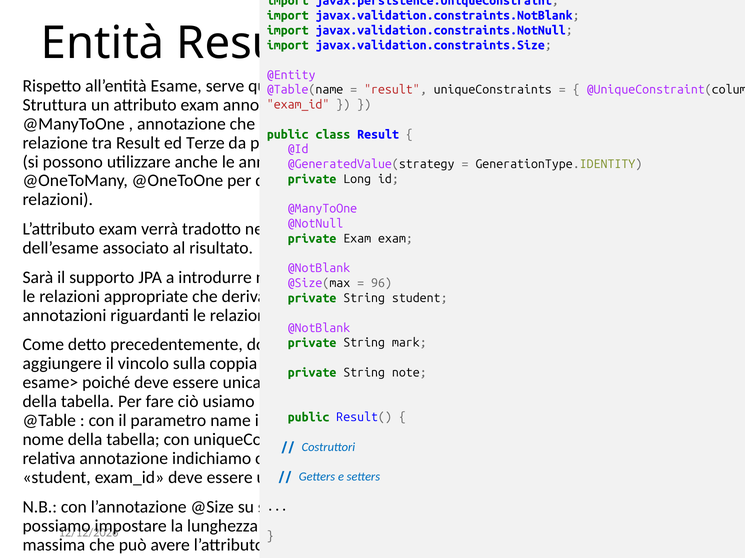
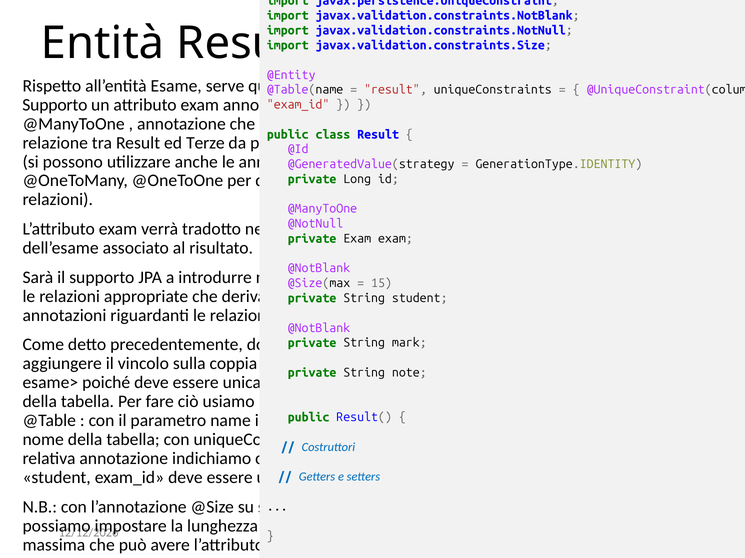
Struttura at (55, 105): Struttura -> Supporto
96: 96 -> 15
